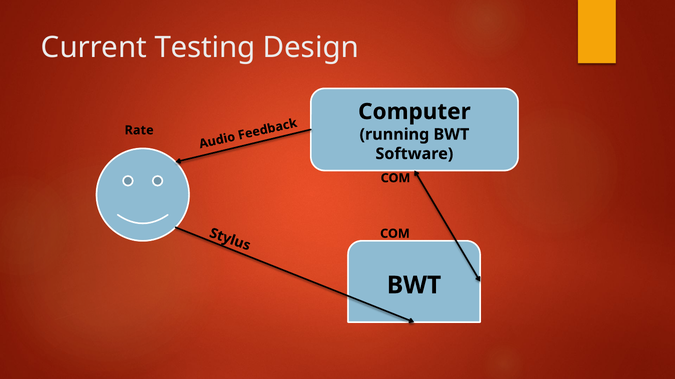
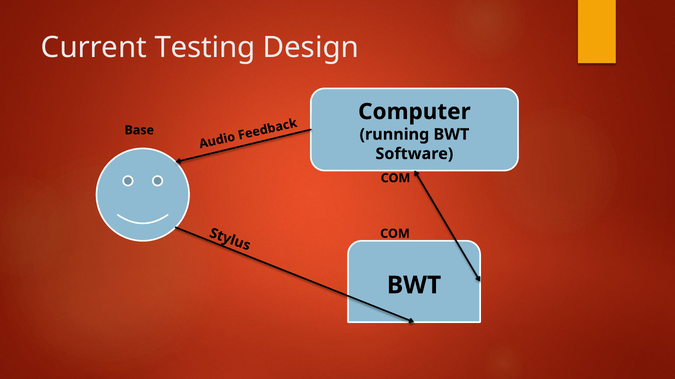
Rate: Rate -> Base
